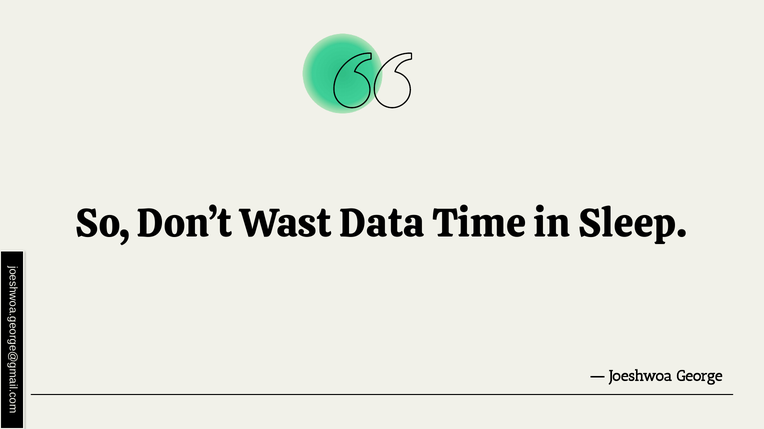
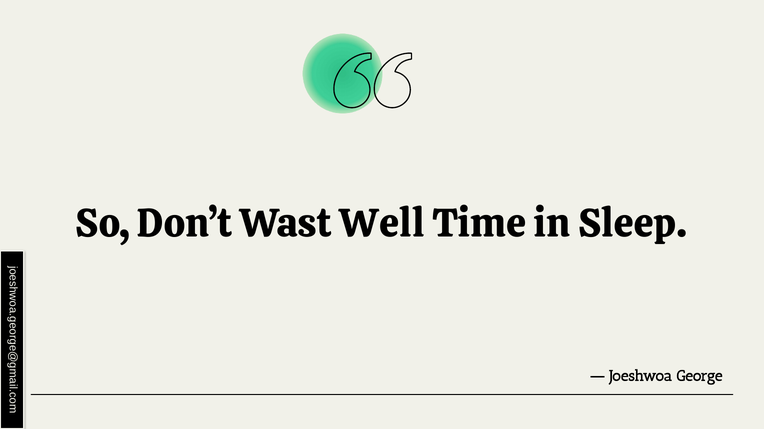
Data: Data -> Well
